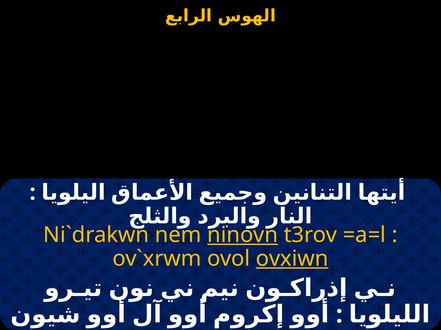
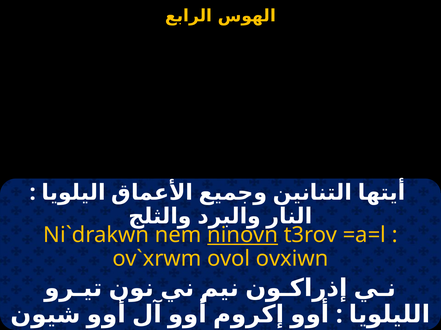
ovxiwn underline: present -> none
